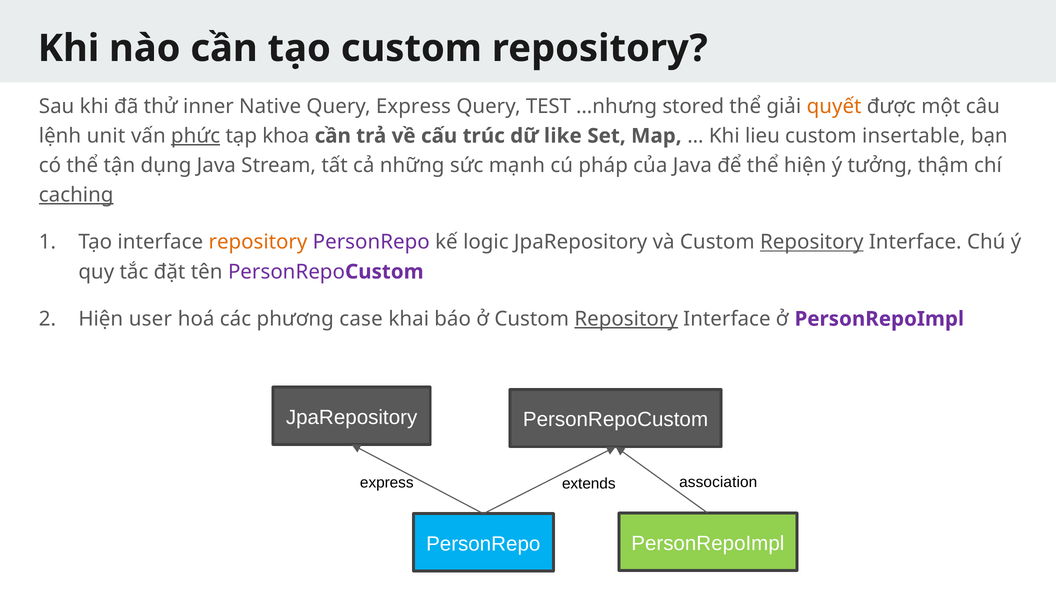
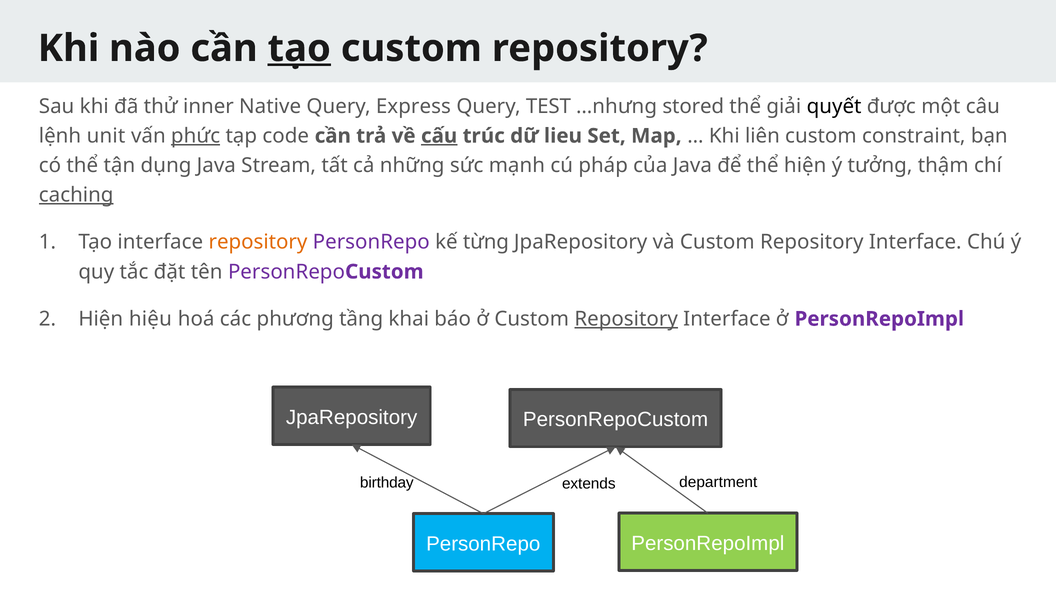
tạo at (299, 48) underline: none -> present
quyết colour: orange -> black
khoa: khoa -> code
cấu underline: none -> present
like: like -> lieu
lieu: lieu -> liên
insertable: insertable -> constraint
logic: logic -> từng
Repository at (812, 242) underline: present -> none
user: user -> hiệu
case: case -> tầng
association: association -> department
express at (387, 483): express -> birthday
